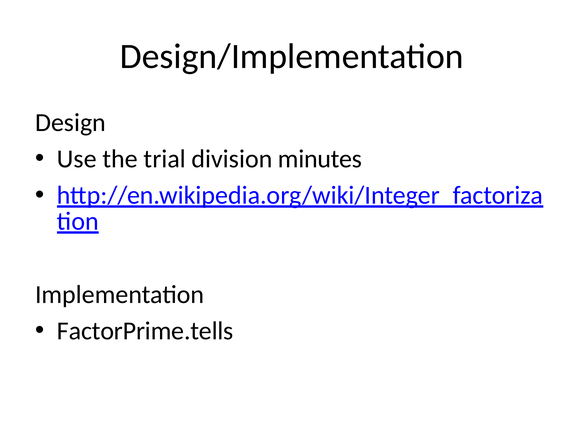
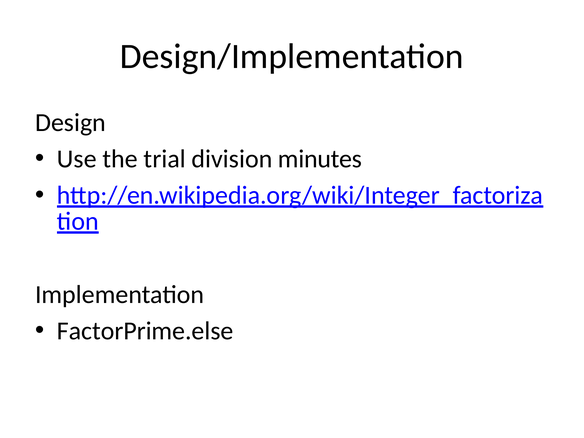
FactorPrime.tells: FactorPrime.tells -> FactorPrime.else
